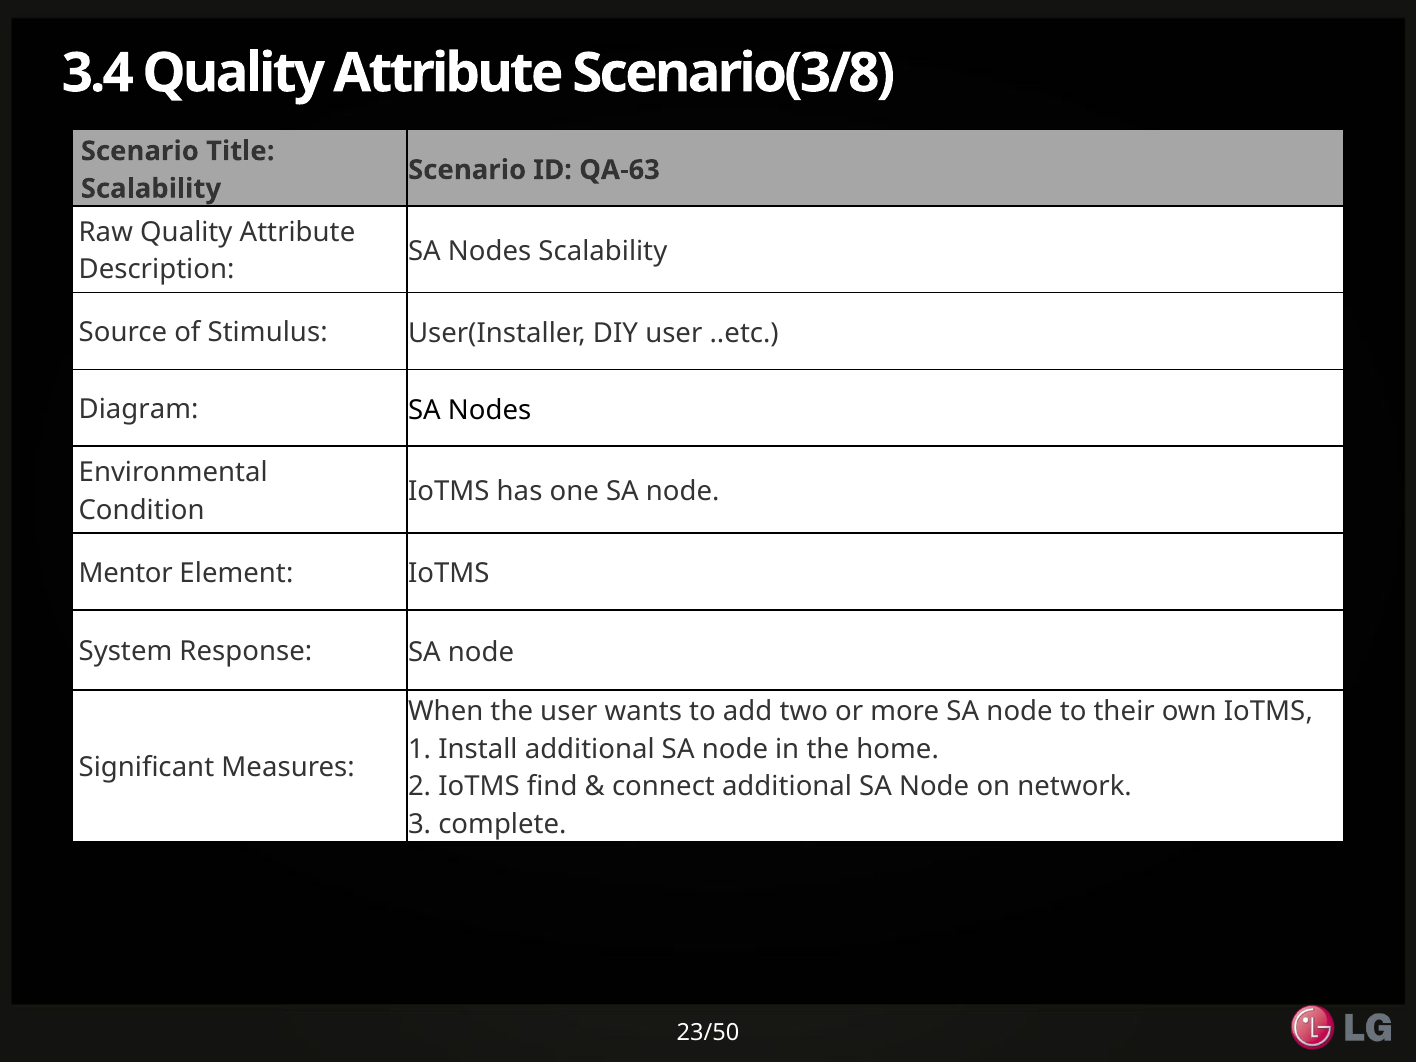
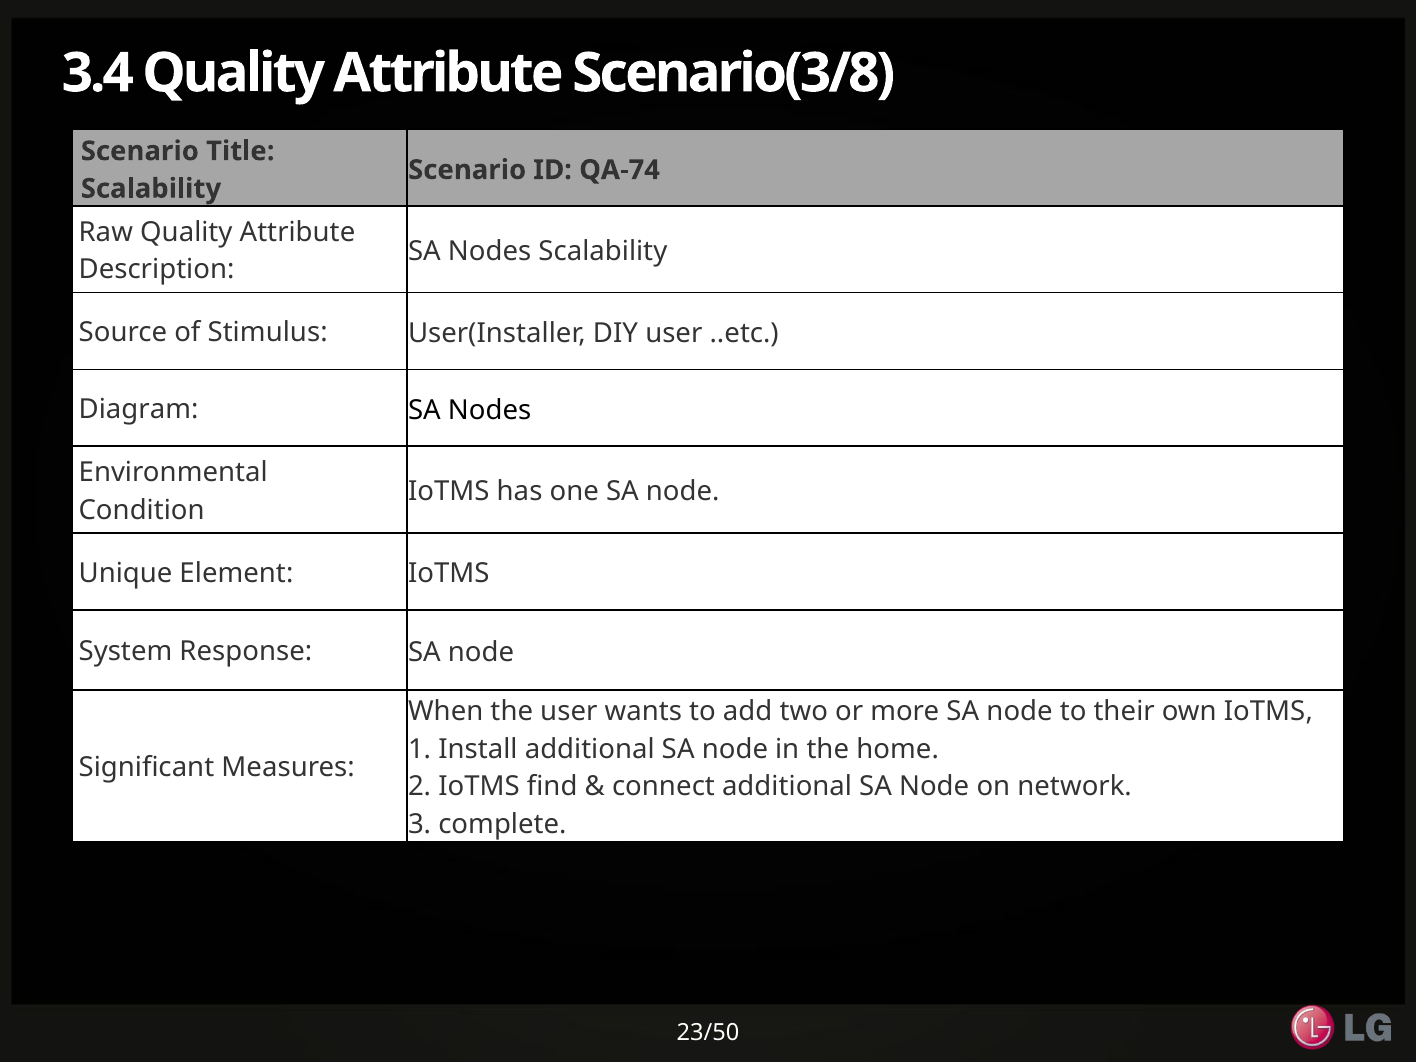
QA-63: QA-63 -> QA-74
Mentor: Mentor -> Unique
